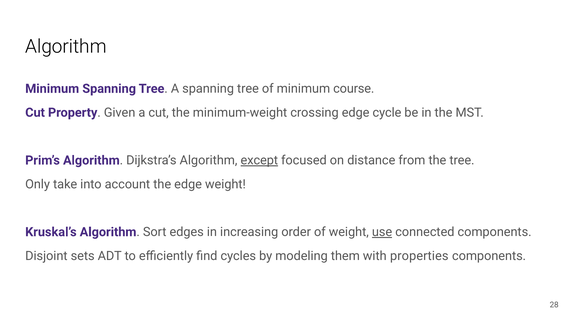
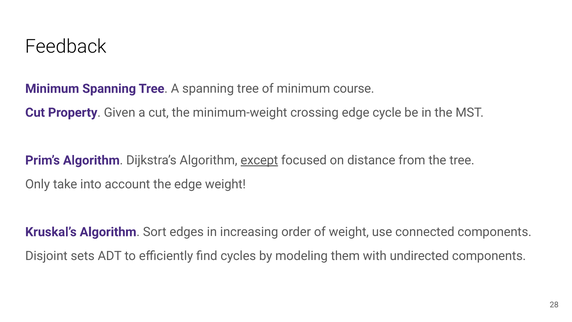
Algorithm at (66, 46): Algorithm -> Feedback
use underline: present -> none
properties: properties -> undirected
